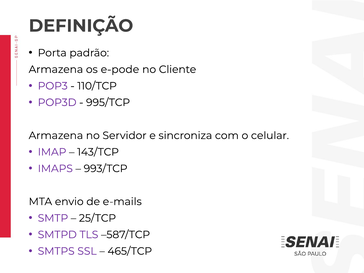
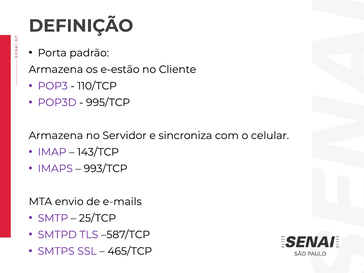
e-pode: e-pode -> e-estão
